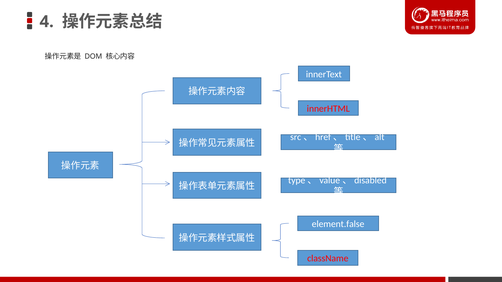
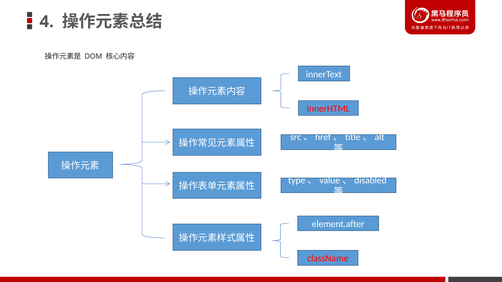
element.false: element.false -> element.after
